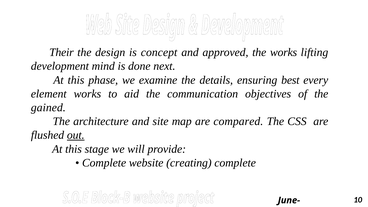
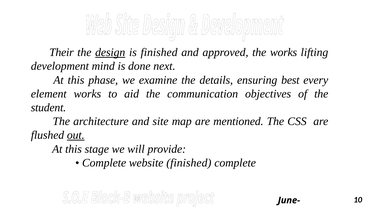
design underline: none -> present
is concept: concept -> finished
gained: gained -> student
compared: compared -> mentioned
website creating: creating -> finished
